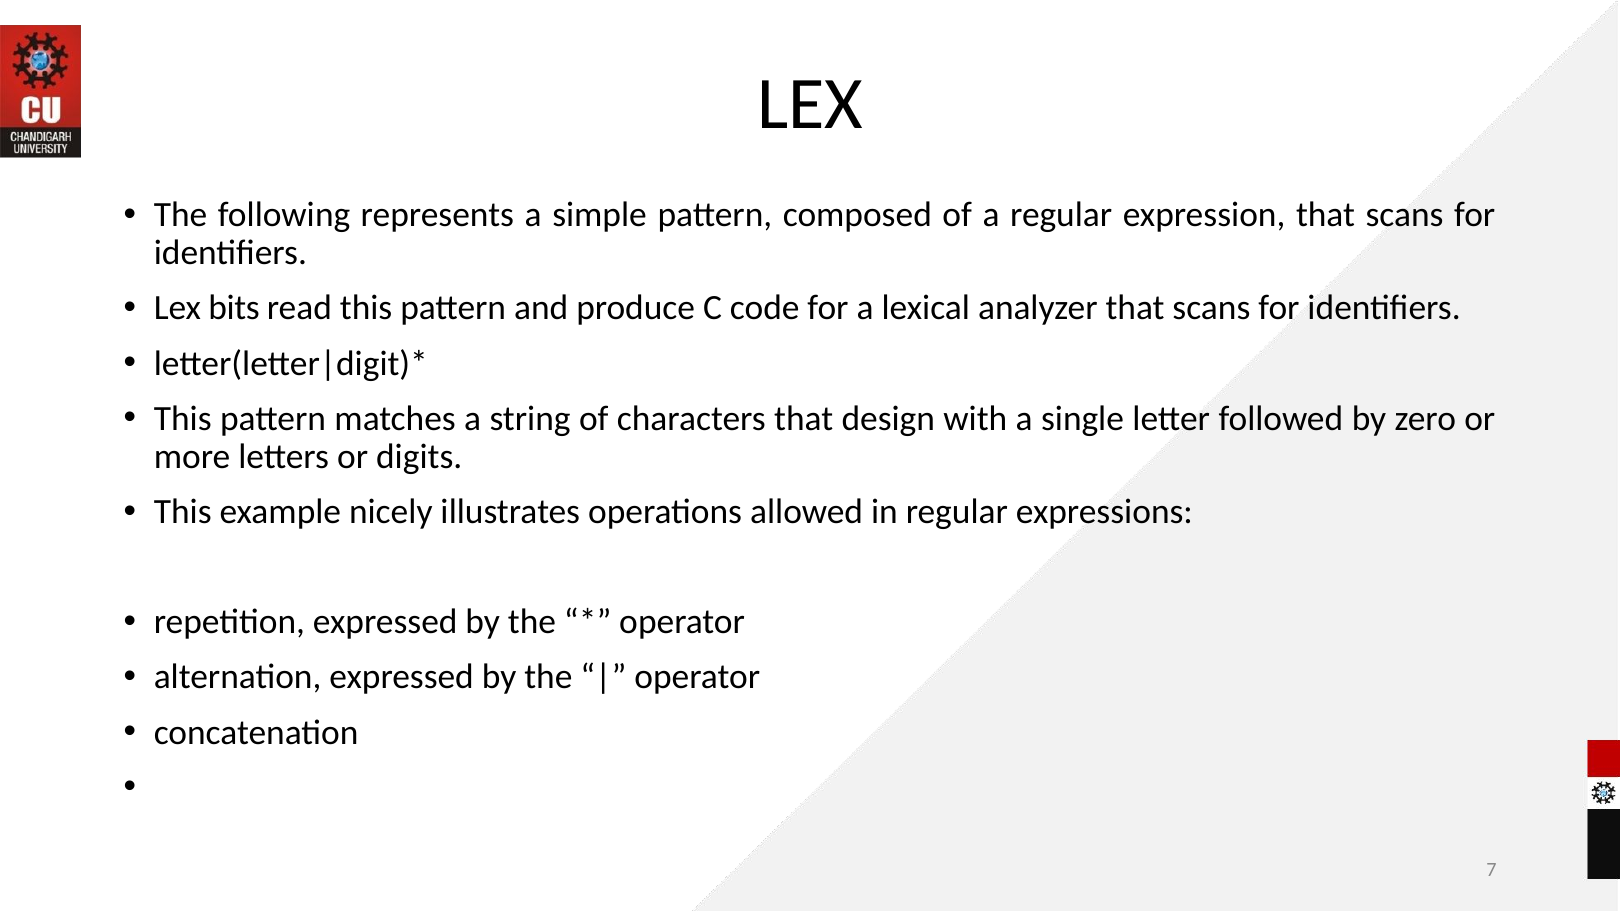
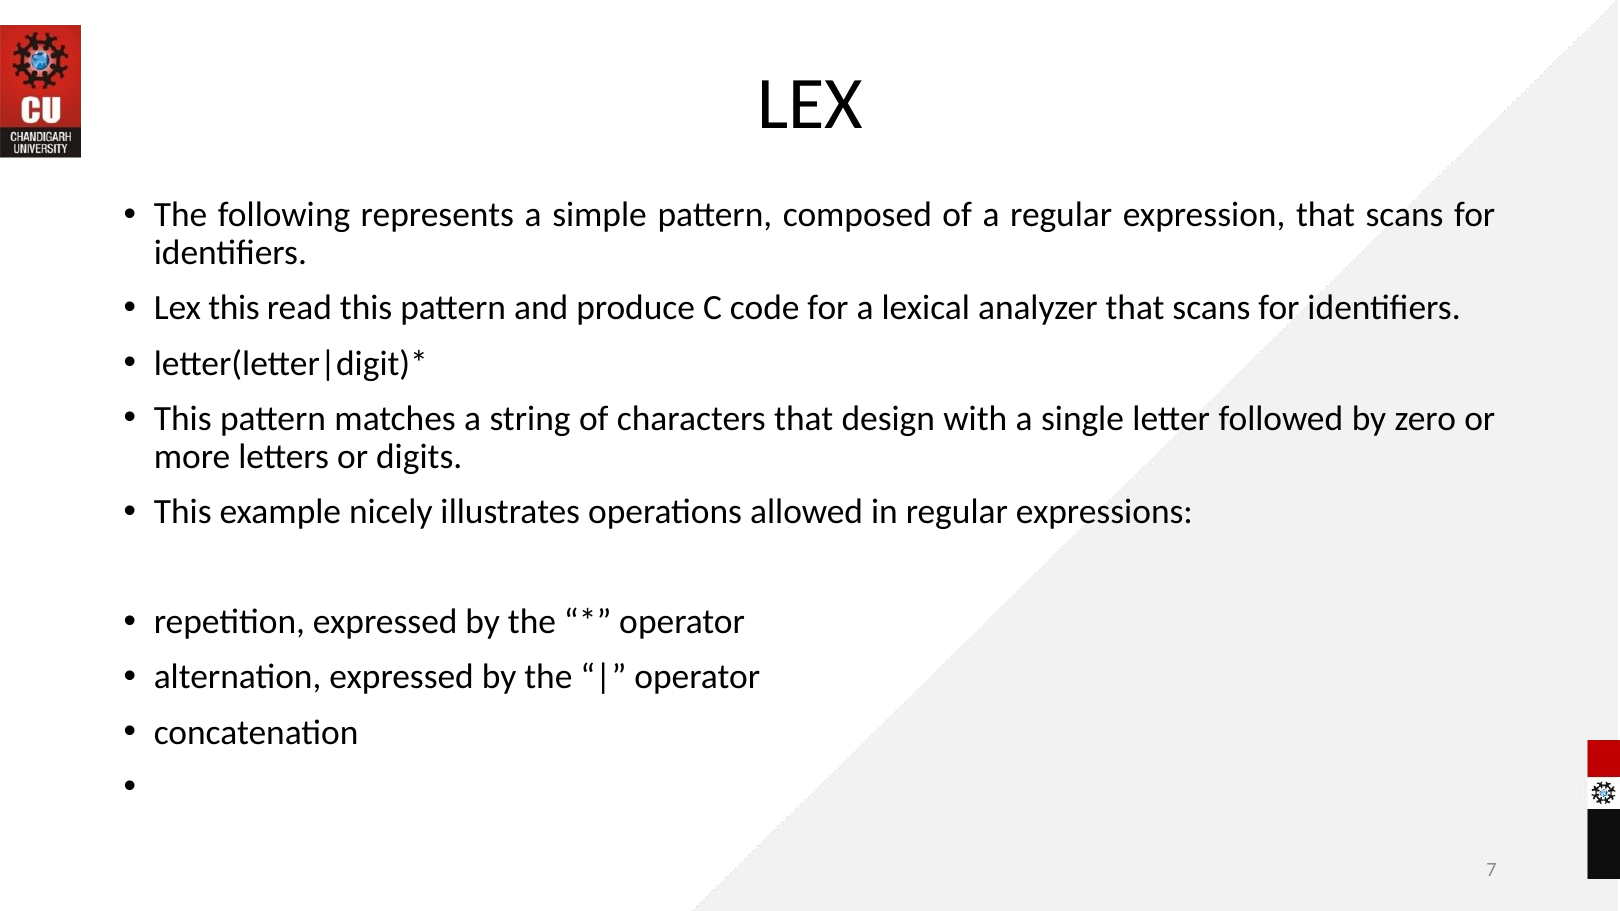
Lex bits: bits -> this
